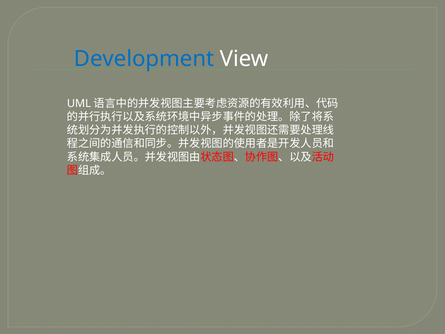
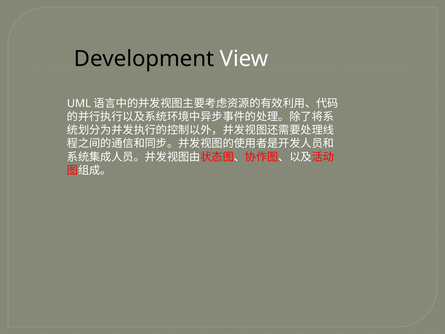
Development colour: blue -> black
